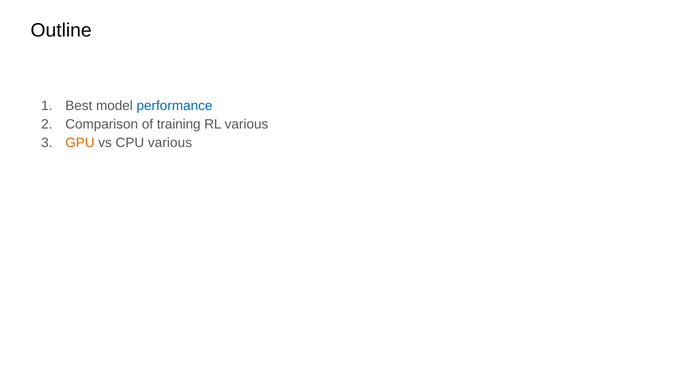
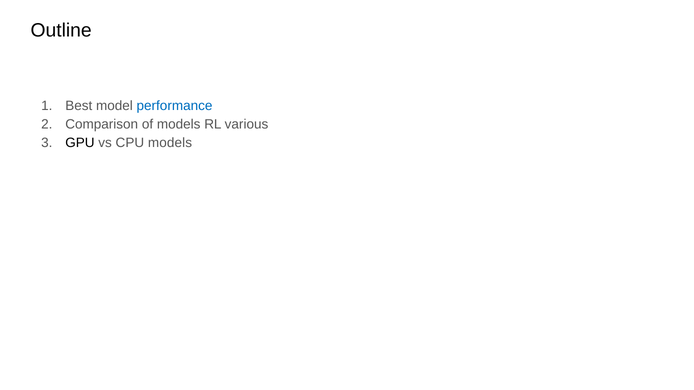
of training: training -> models
GPU colour: orange -> black
CPU various: various -> models
